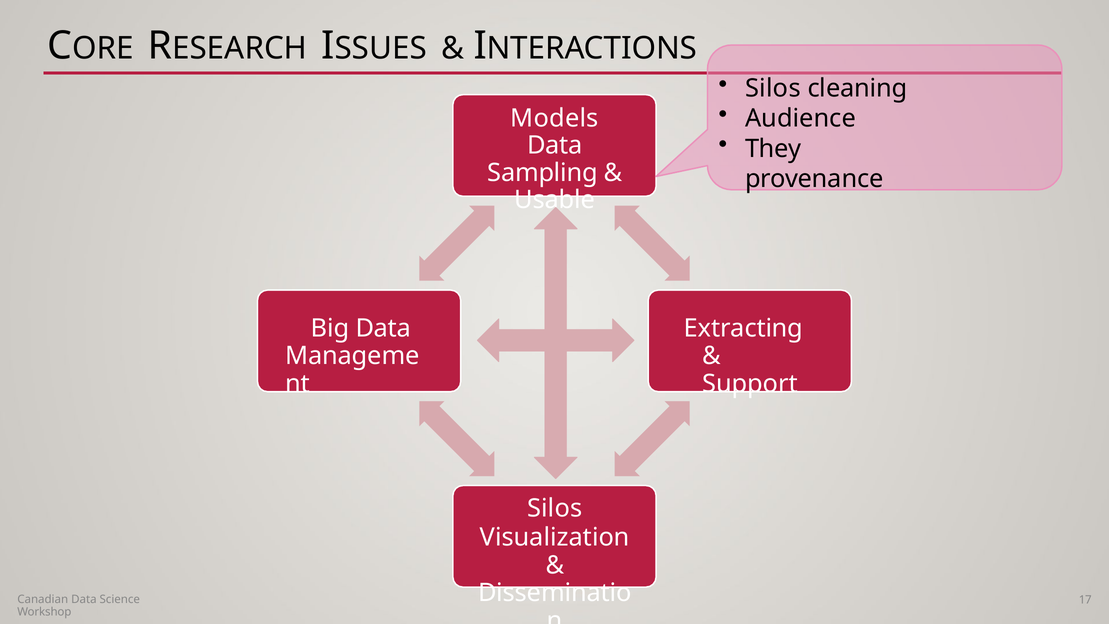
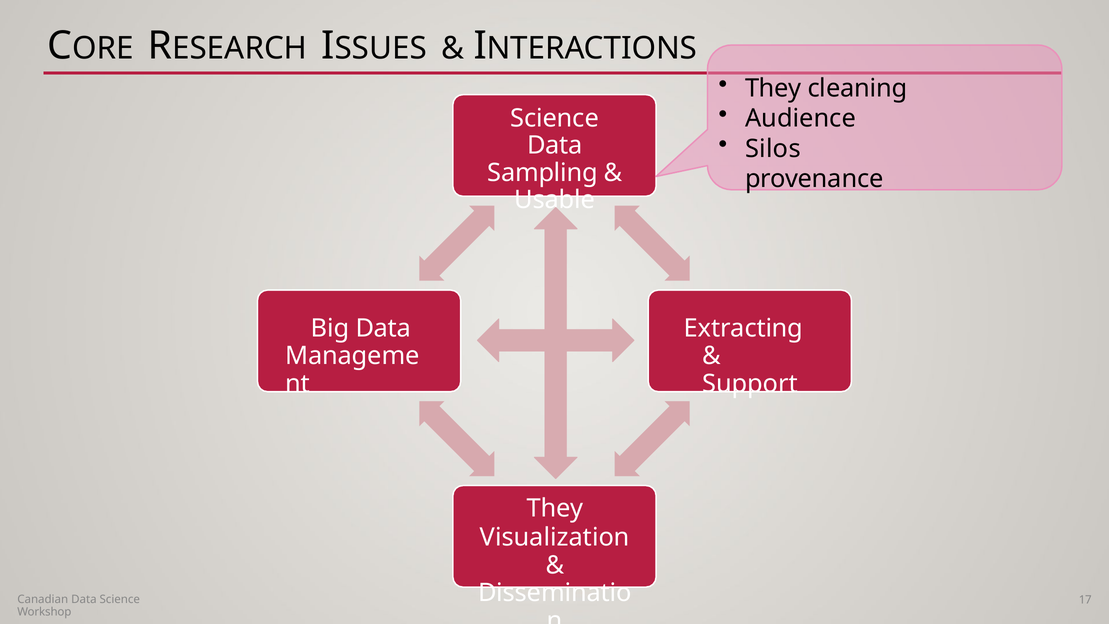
Silos at (773, 88): Silos -> They
Models at (554, 118): Models -> Science
They: They -> Silos
Silos at (555, 508): Silos -> They
